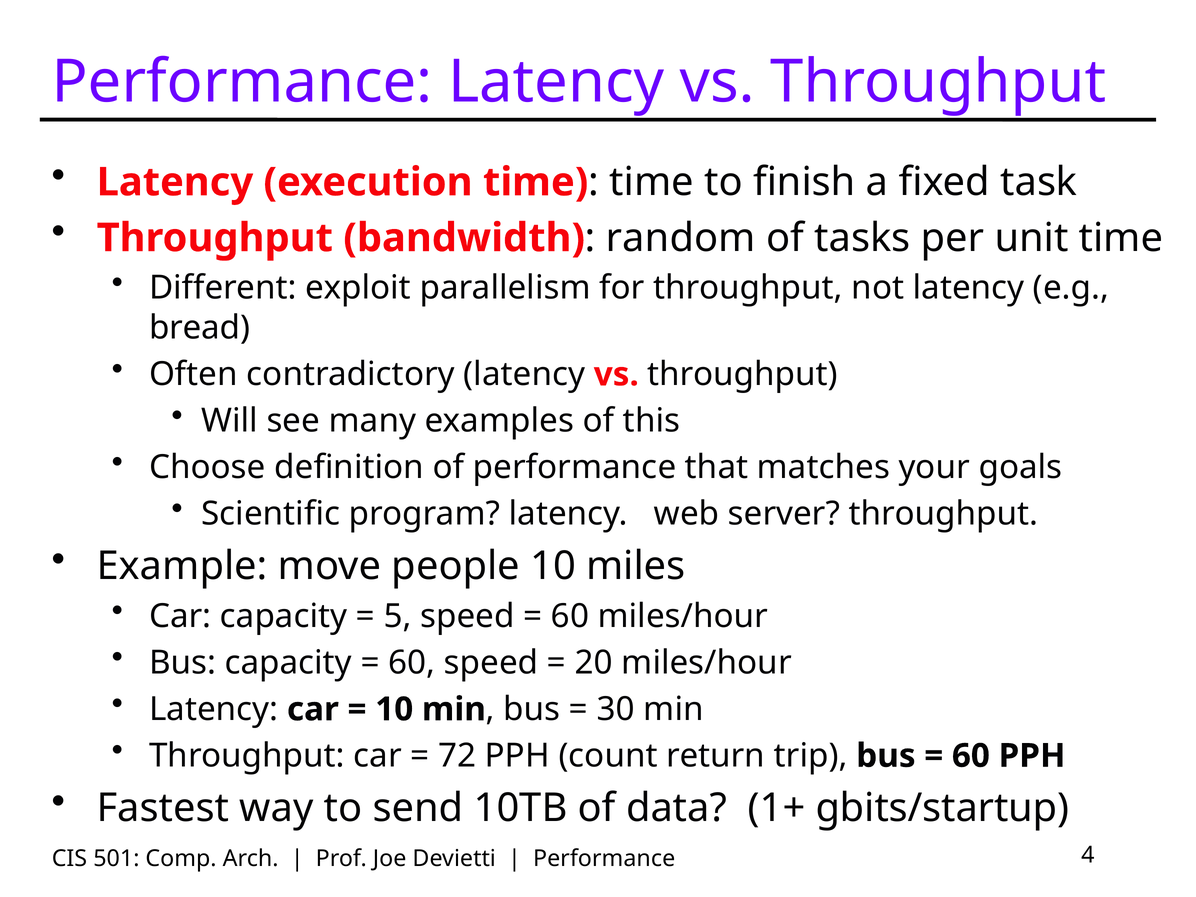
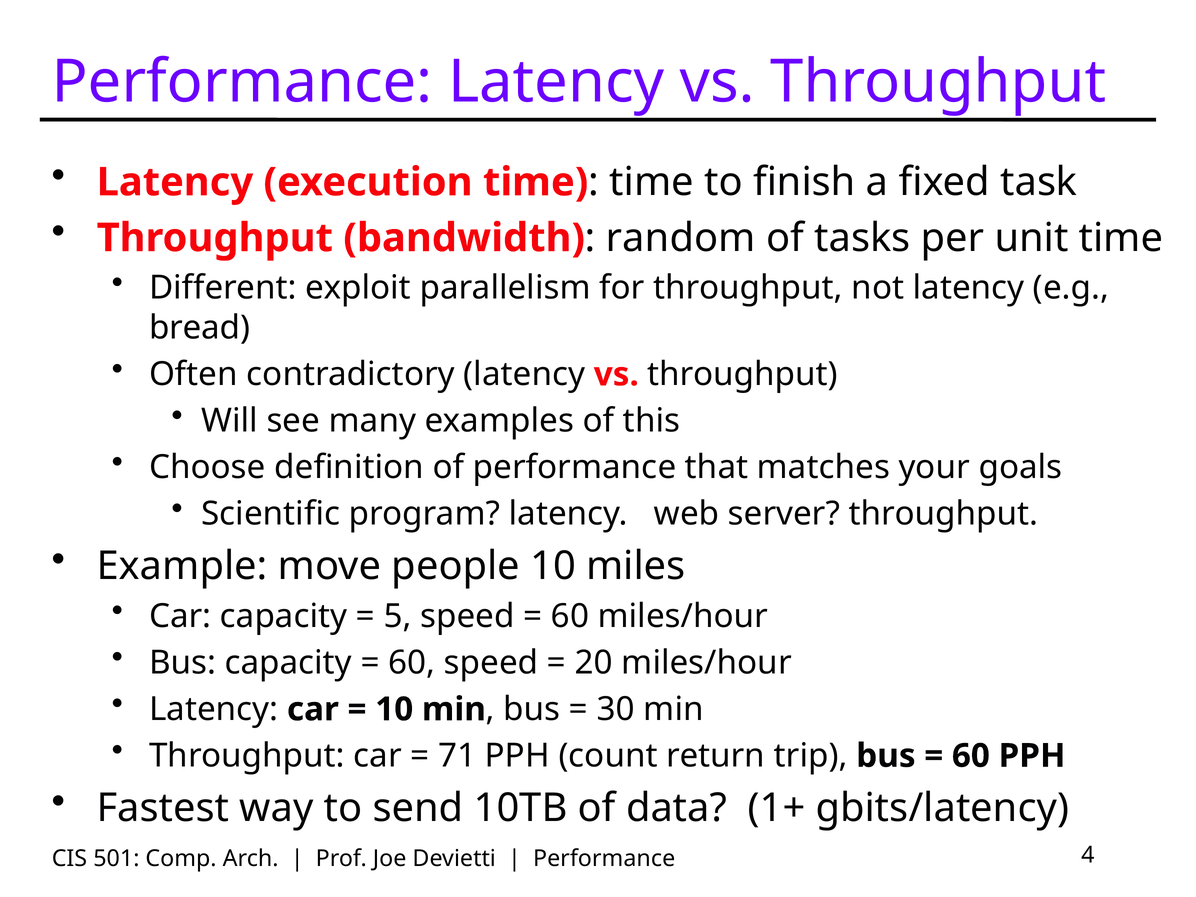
72: 72 -> 71
gbits/startup: gbits/startup -> gbits/latency
